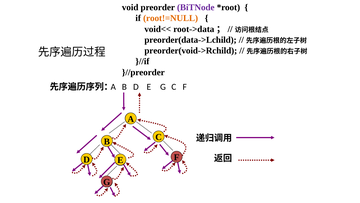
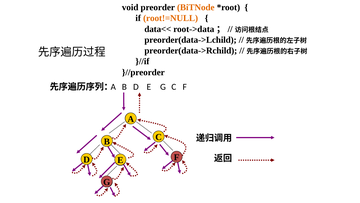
BiTNode colour: purple -> orange
void<<: void<< -> data<<
preorder(void->Rchild: preorder(void->Rchild -> preorder(data->Rchild
